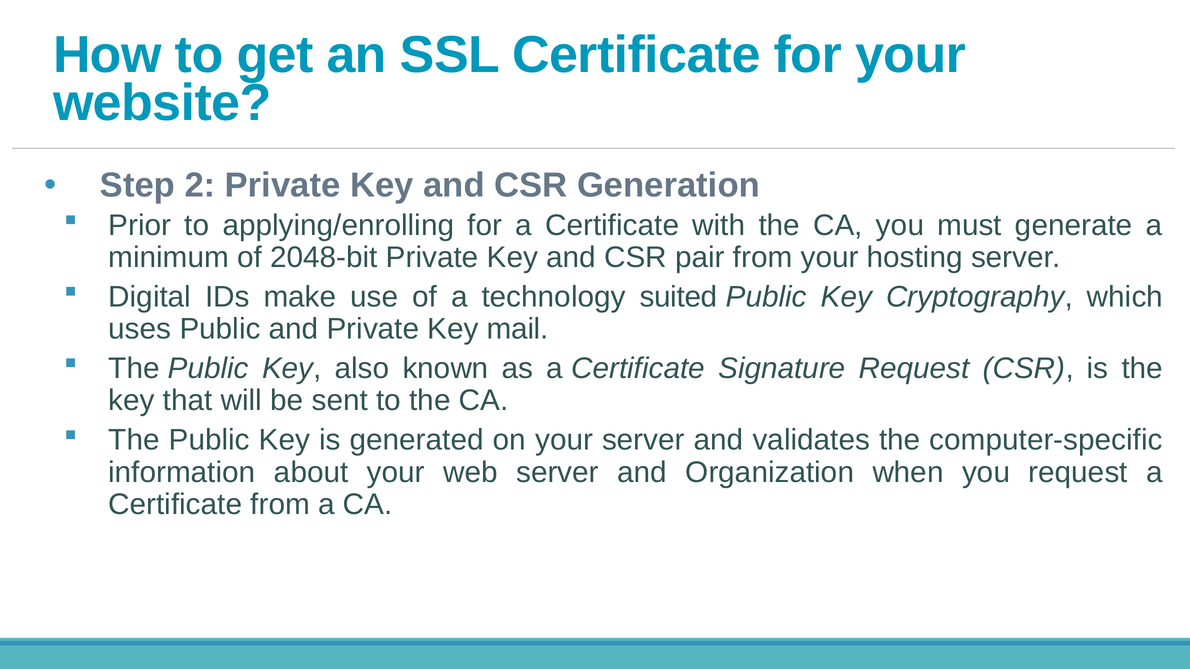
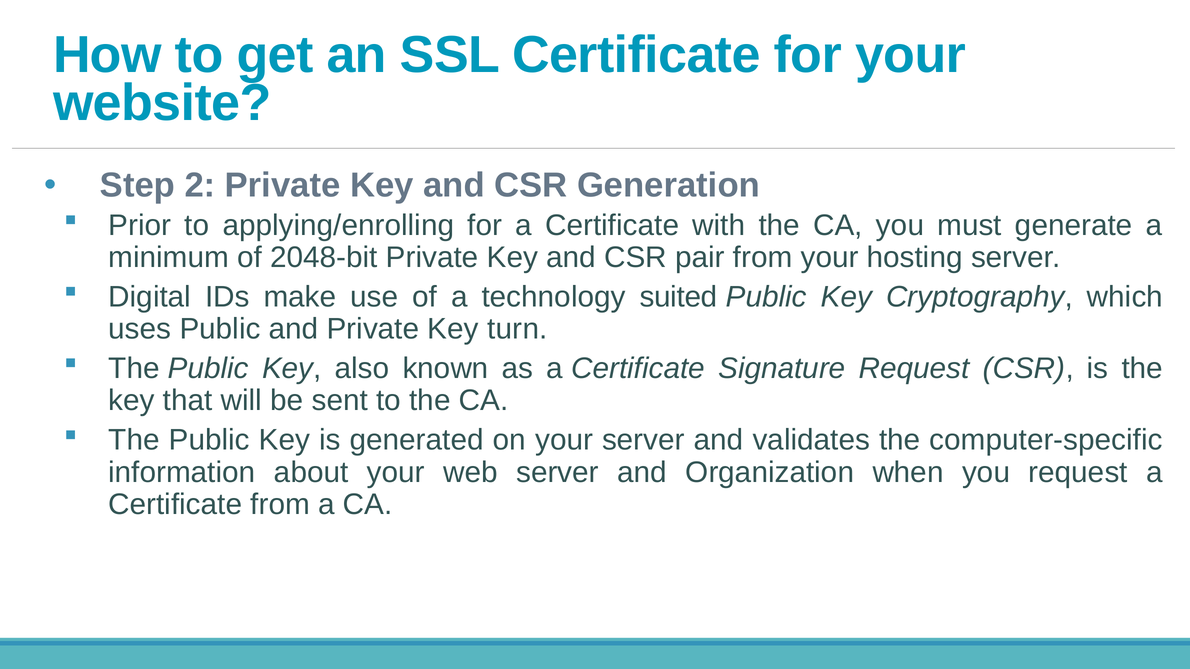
mail: mail -> turn
